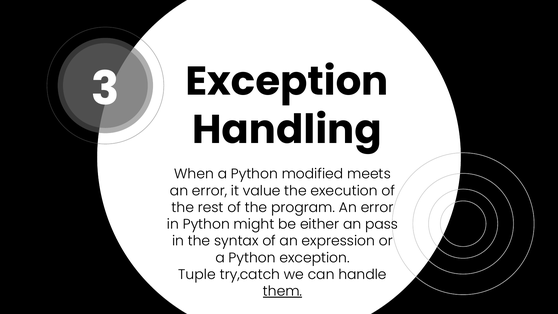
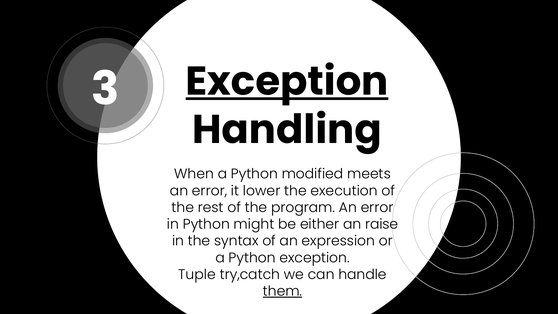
Exception at (287, 81) underline: none -> present
value: value -> lower
pass: pass -> raise
